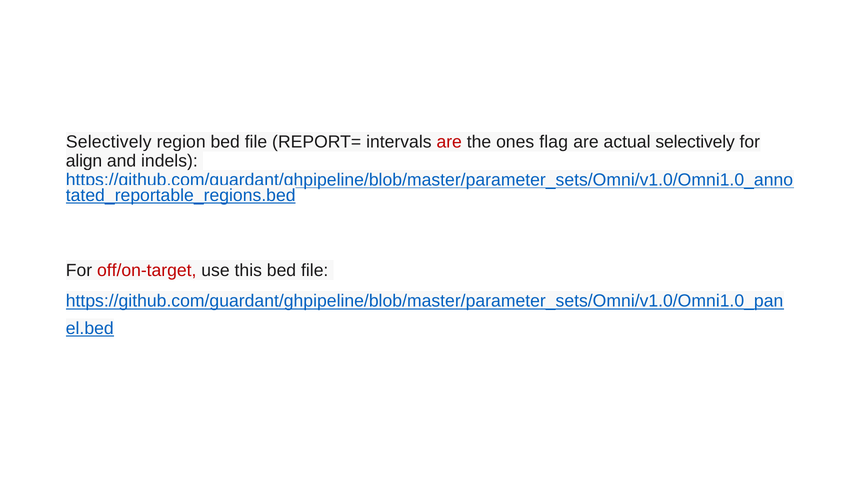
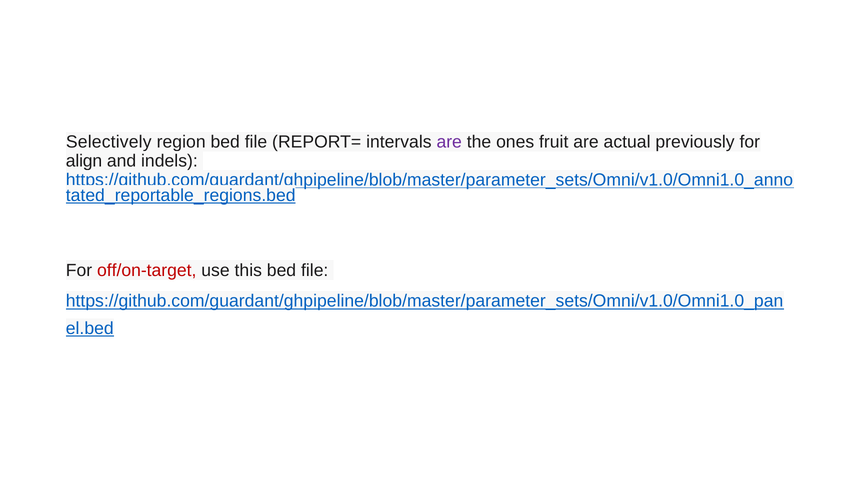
are at (449, 142) colour: red -> purple
flag: flag -> fruit
actual selectively: selectively -> previously
